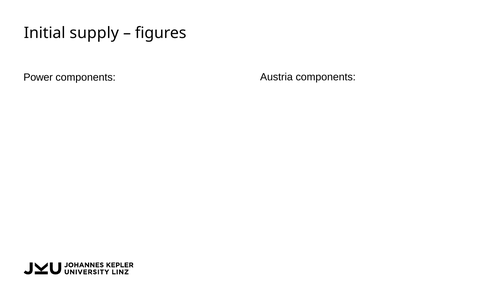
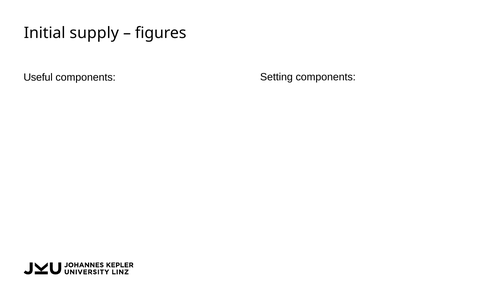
Power: Power -> Useful
Austria: Austria -> Setting
